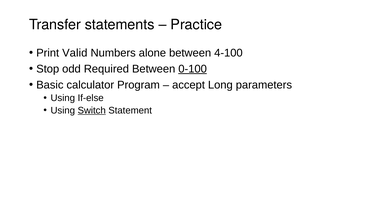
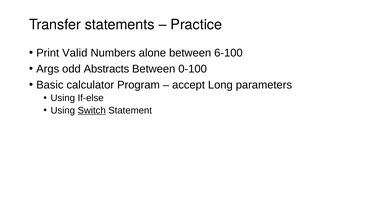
4-100: 4-100 -> 6-100
Stop: Stop -> Args
Required: Required -> Abstracts
0-100 underline: present -> none
